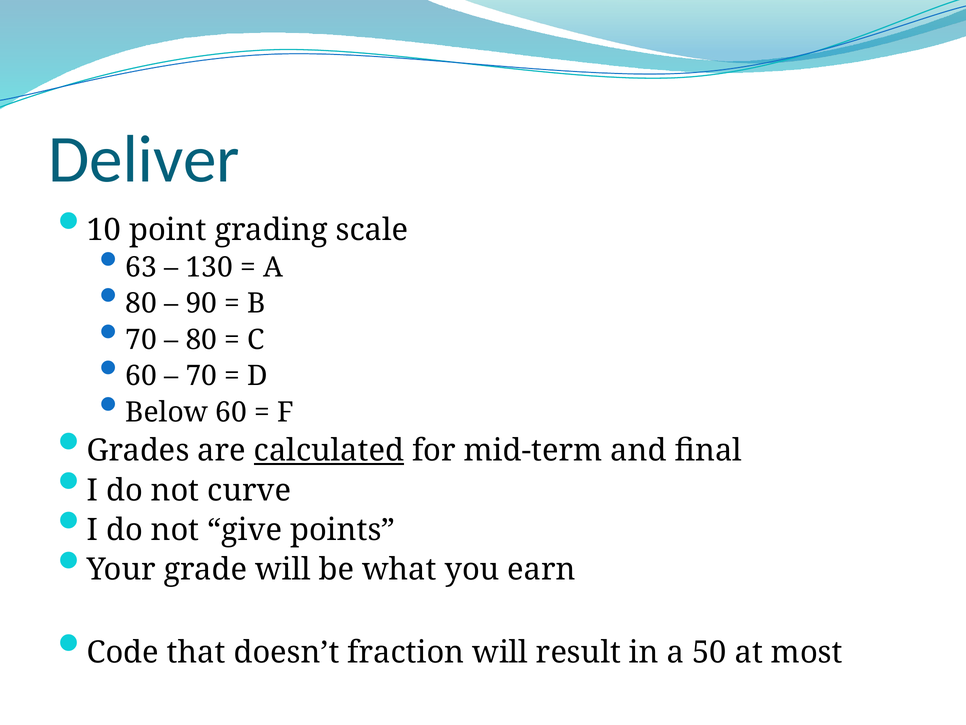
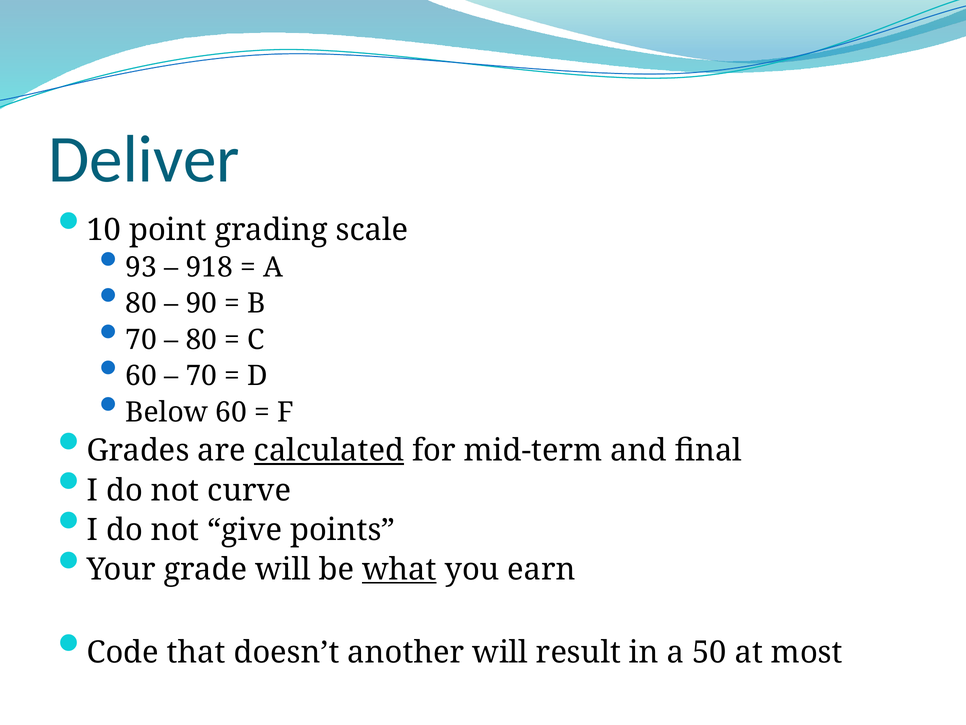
63: 63 -> 93
130: 130 -> 918
what underline: none -> present
fraction: fraction -> another
